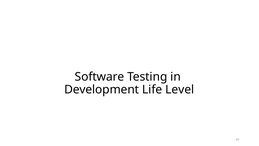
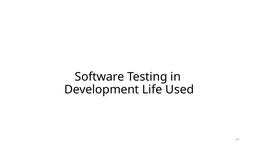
Level: Level -> Used
